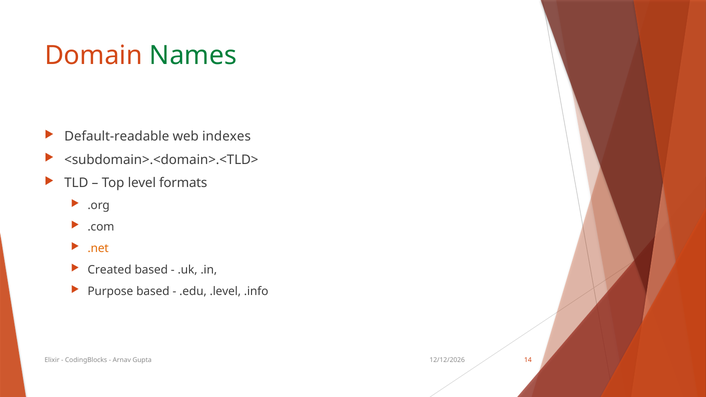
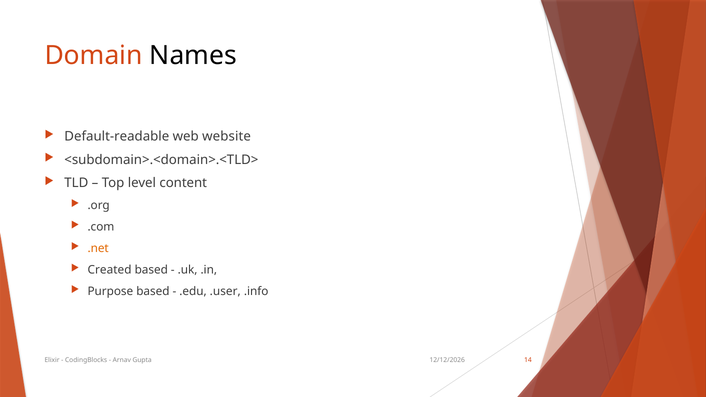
Names colour: green -> black
indexes: indexes -> website
formats: formats -> content
.level: .level -> .user
